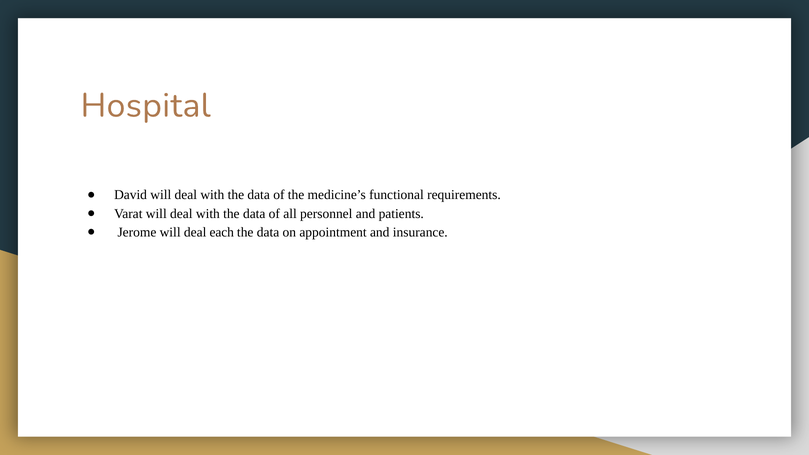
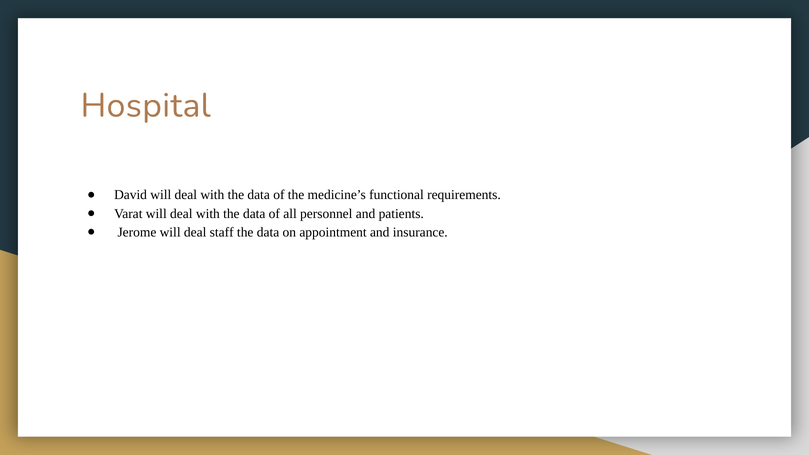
each: each -> staff
